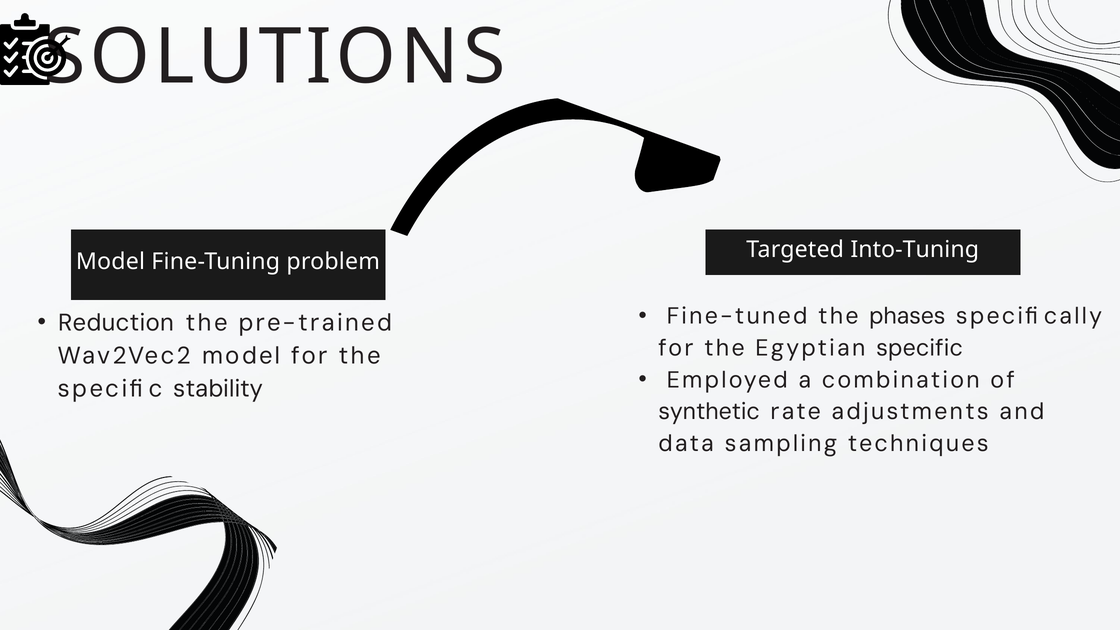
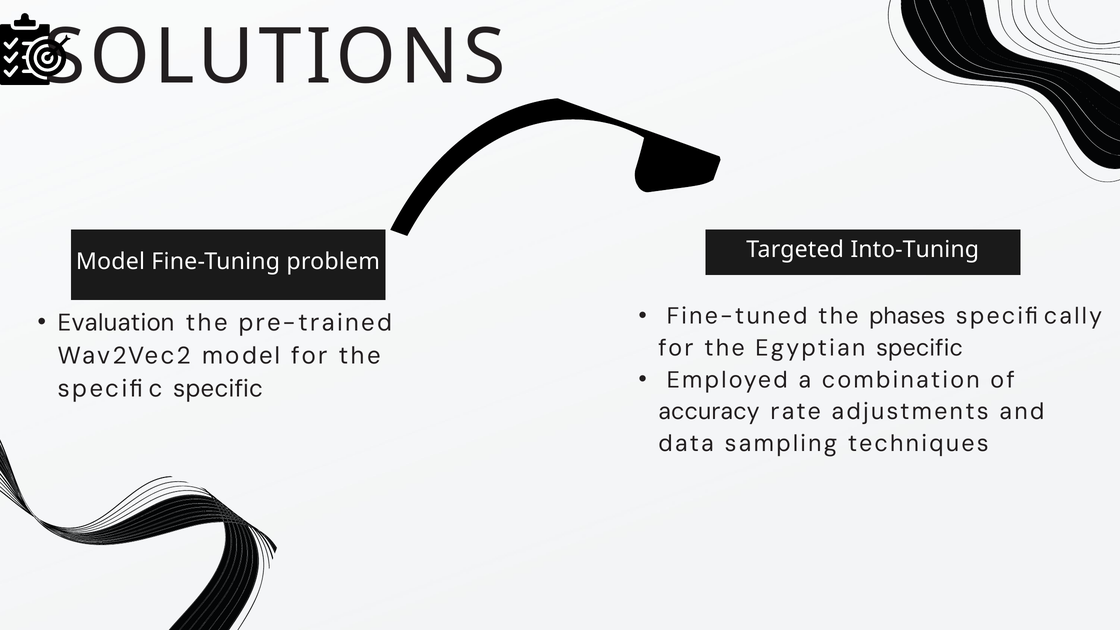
Reduction: Reduction -> Evaluation
specific stability: stability -> specific
synthetic: synthetic -> accuracy
